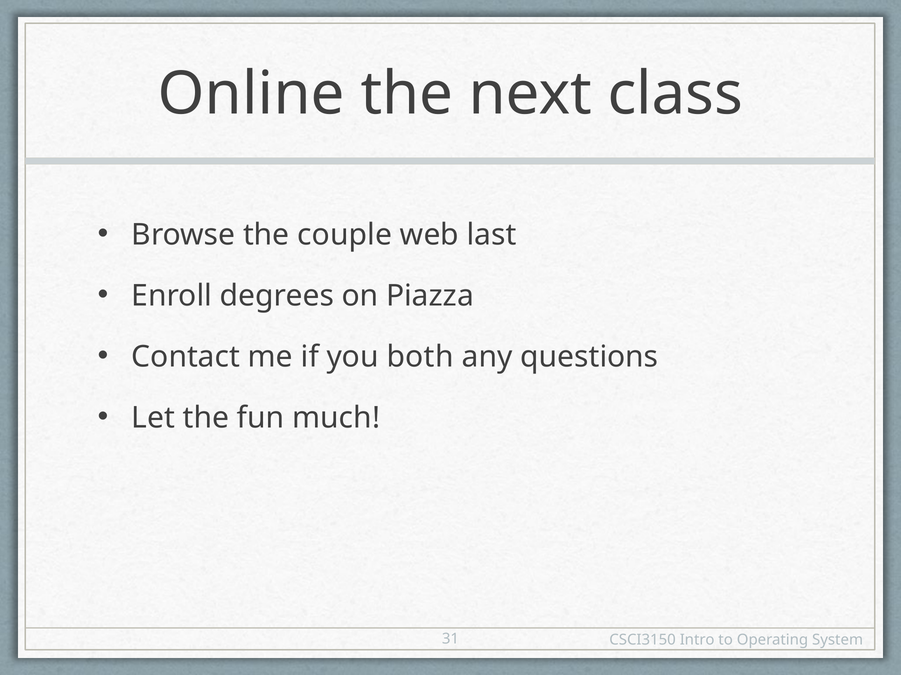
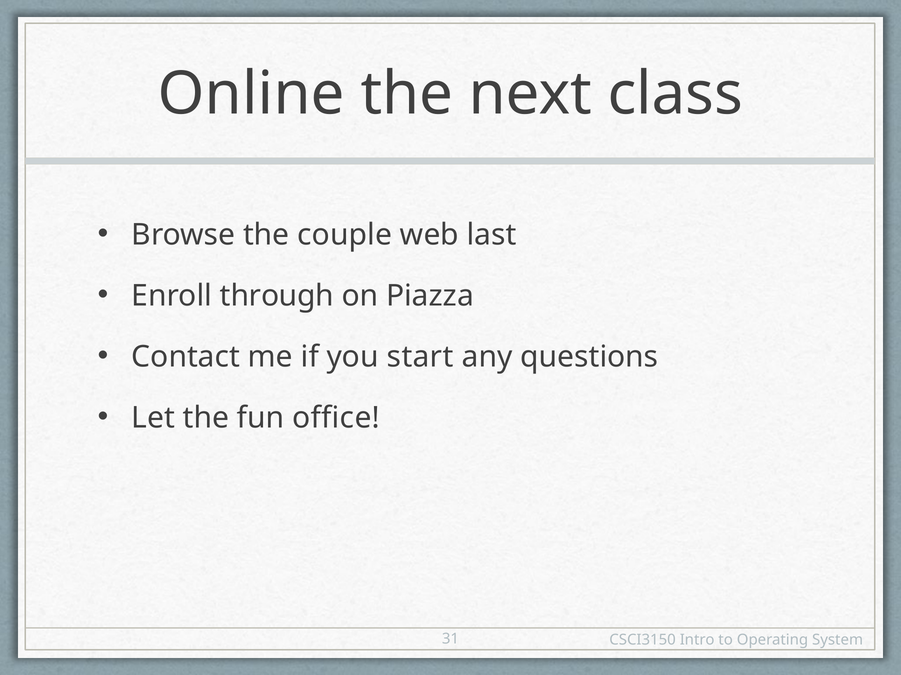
degrees: degrees -> through
both: both -> start
much: much -> office
